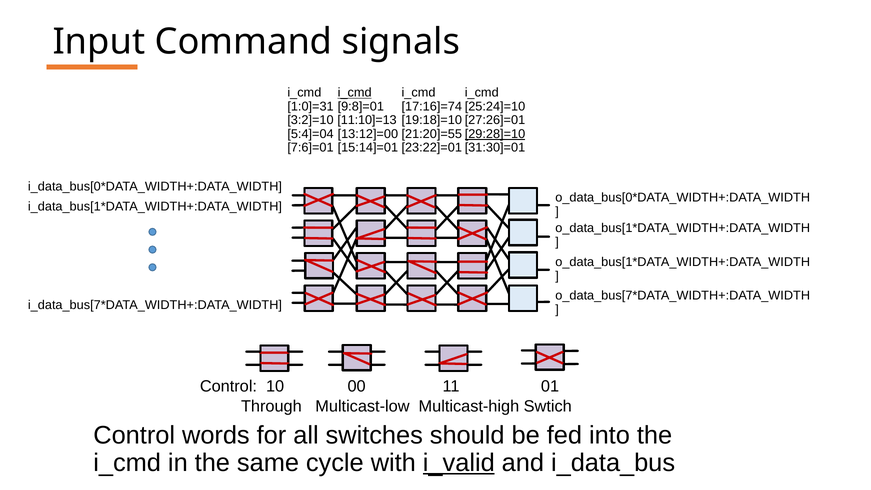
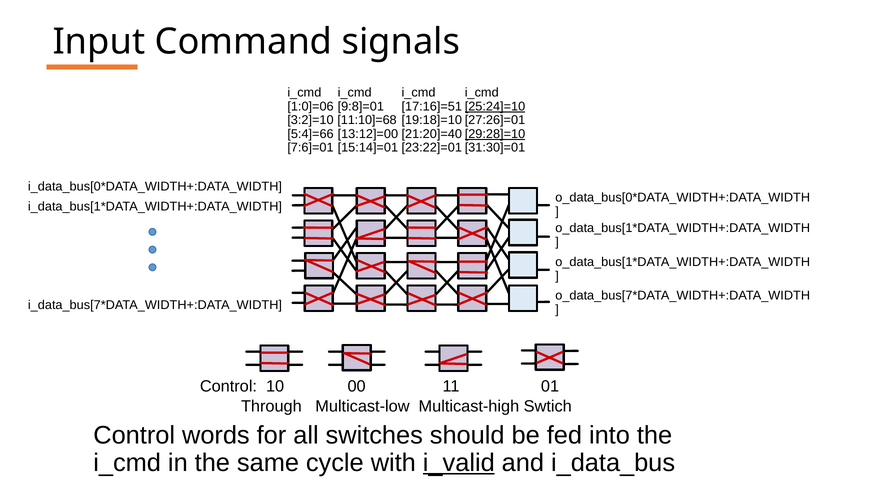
i_cmd at (355, 93) underline: present -> none
1:0]=31: 1:0]=31 -> 1:0]=06
17:16]=74: 17:16]=74 -> 17:16]=51
25:24]=10 underline: none -> present
11:10]=13: 11:10]=13 -> 11:10]=68
5:4]=04: 5:4]=04 -> 5:4]=66
21:20]=55: 21:20]=55 -> 21:20]=40
